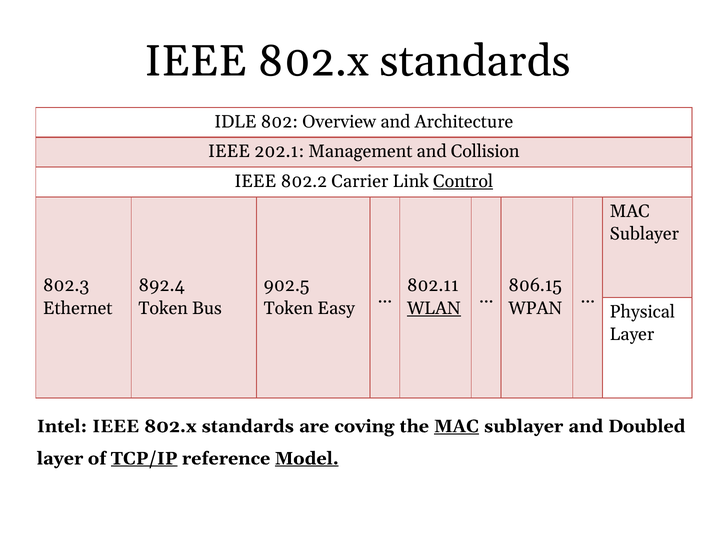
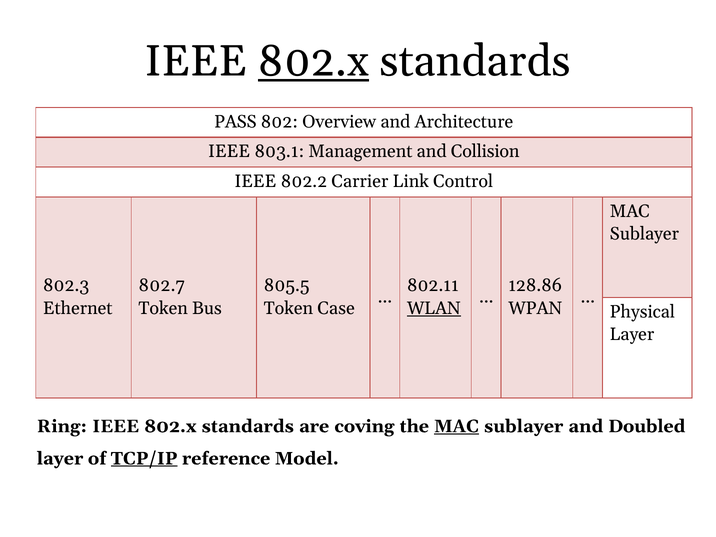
802.x at (314, 62) underline: none -> present
IDLE: IDLE -> PASS
202.1: 202.1 -> 803.1
Control underline: present -> none
892.4: 892.4 -> 802.7
902.5: 902.5 -> 805.5
806.15: 806.15 -> 128.86
Easy: Easy -> Case
Intel: Intel -> Ring
Model underline: present -> none
